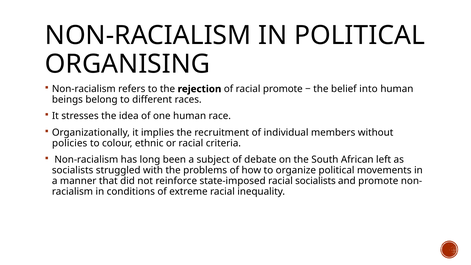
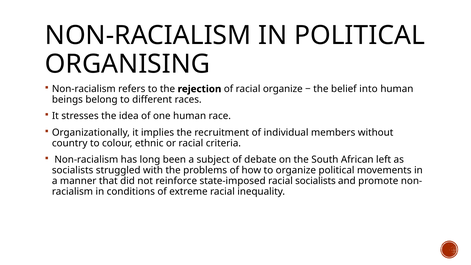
racial promote: promote -> organize
policies: policies -> country
